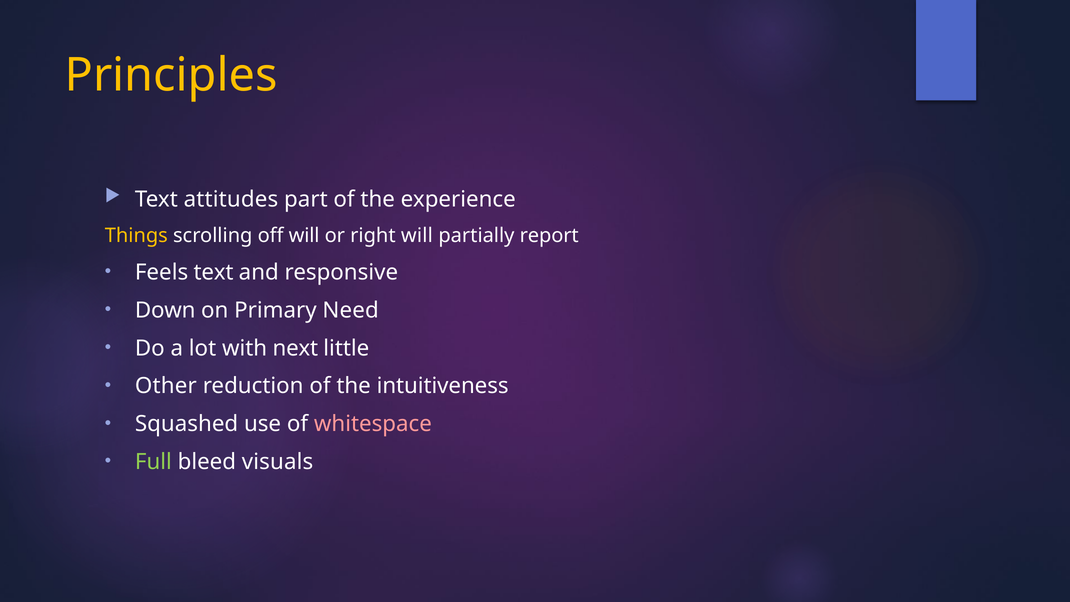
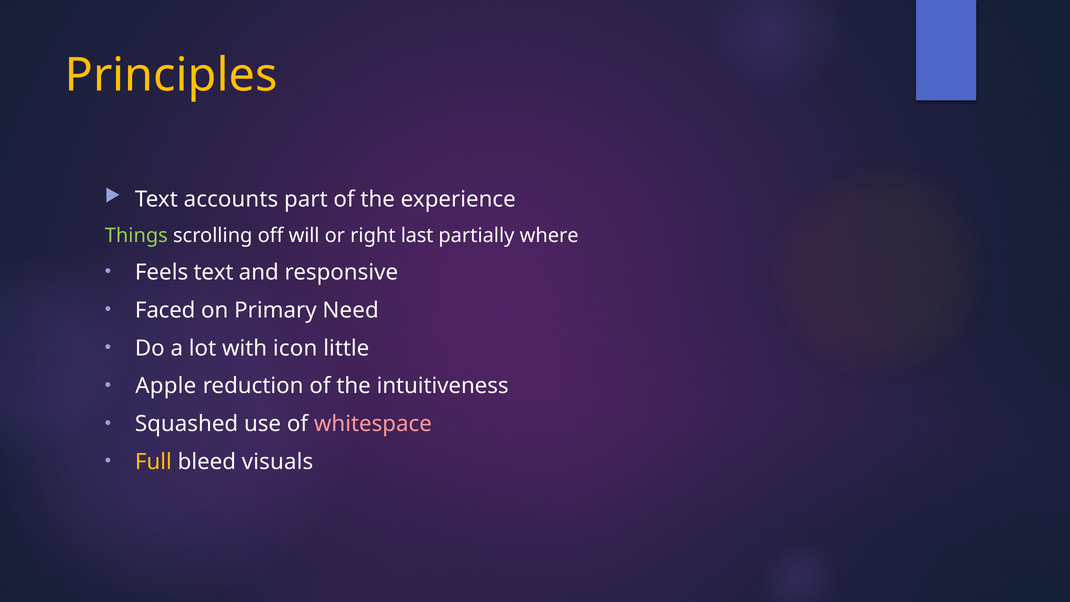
attitudes: attitudes -> accounts
Things colour: yellow -> light green
right will: will -> last
report: report -> where
Down: Down -> Faced
next: next -> icon
Other: Other -> Apple
Full colour: light green -> yellow
